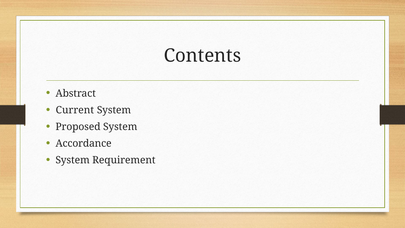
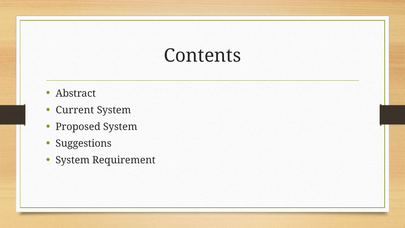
Accordance: Accordance -> Suggestions
